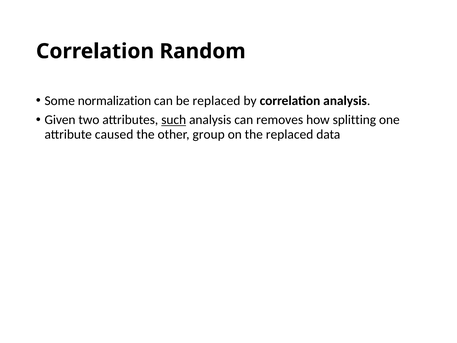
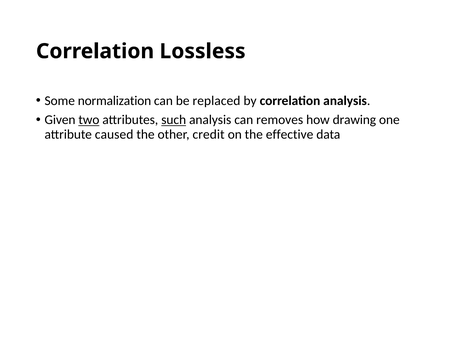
Random: Random -> Lossless
two underline: none -> present
splitting: splitting -> drawing
group: group -> credit
the replaced: replaced -> effective
